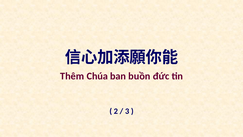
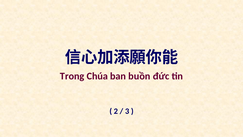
Thêm: Thêm -> Trong
